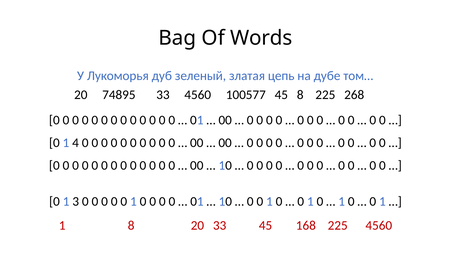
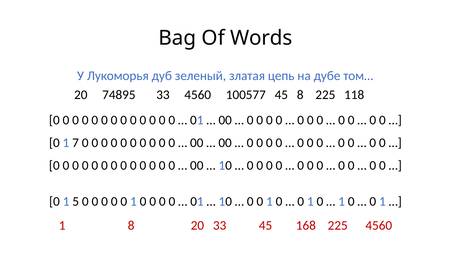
268: 268 -> 118
4: 4 -> 7
3: 3 -> 5
